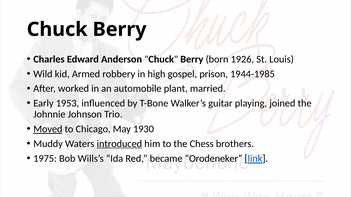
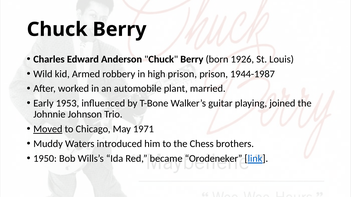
high gospel: gospel -> prison
1944-1985: 1944-1985 -> 1944-1987
1930: 1930 -> 1971
introduced underline: present -> none
1975: 1975 -> 1950
